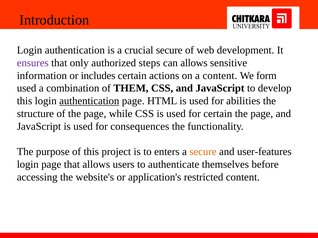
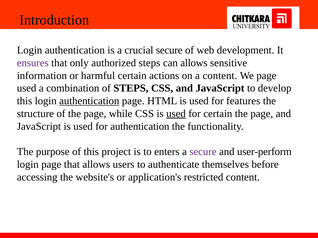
includes: includes -> harmful
We form: form -> page
of THEM: THEM -> STEPS
abilities: abilities -> features
used at (176, 114) underline: none -> present
for consequences: consequences -> authentication
secure at (203, 152) colour: orange -> purple
user-features: user-features -> user-perform
